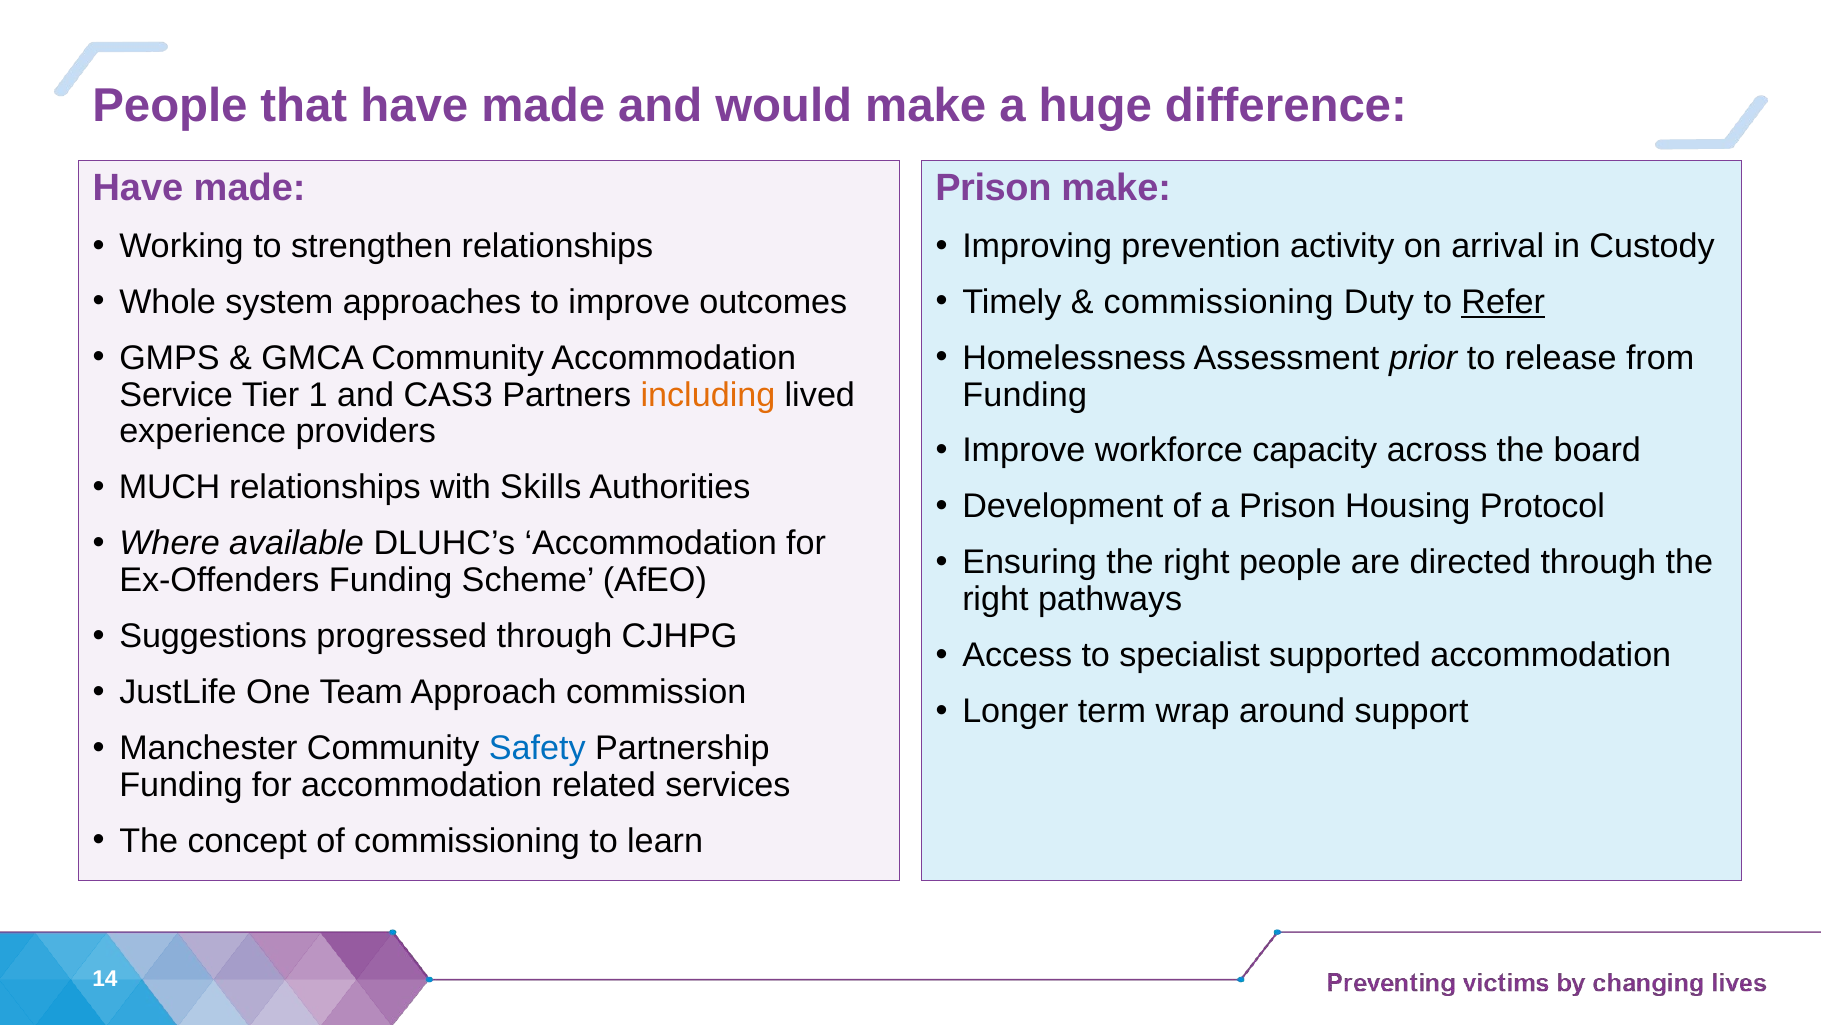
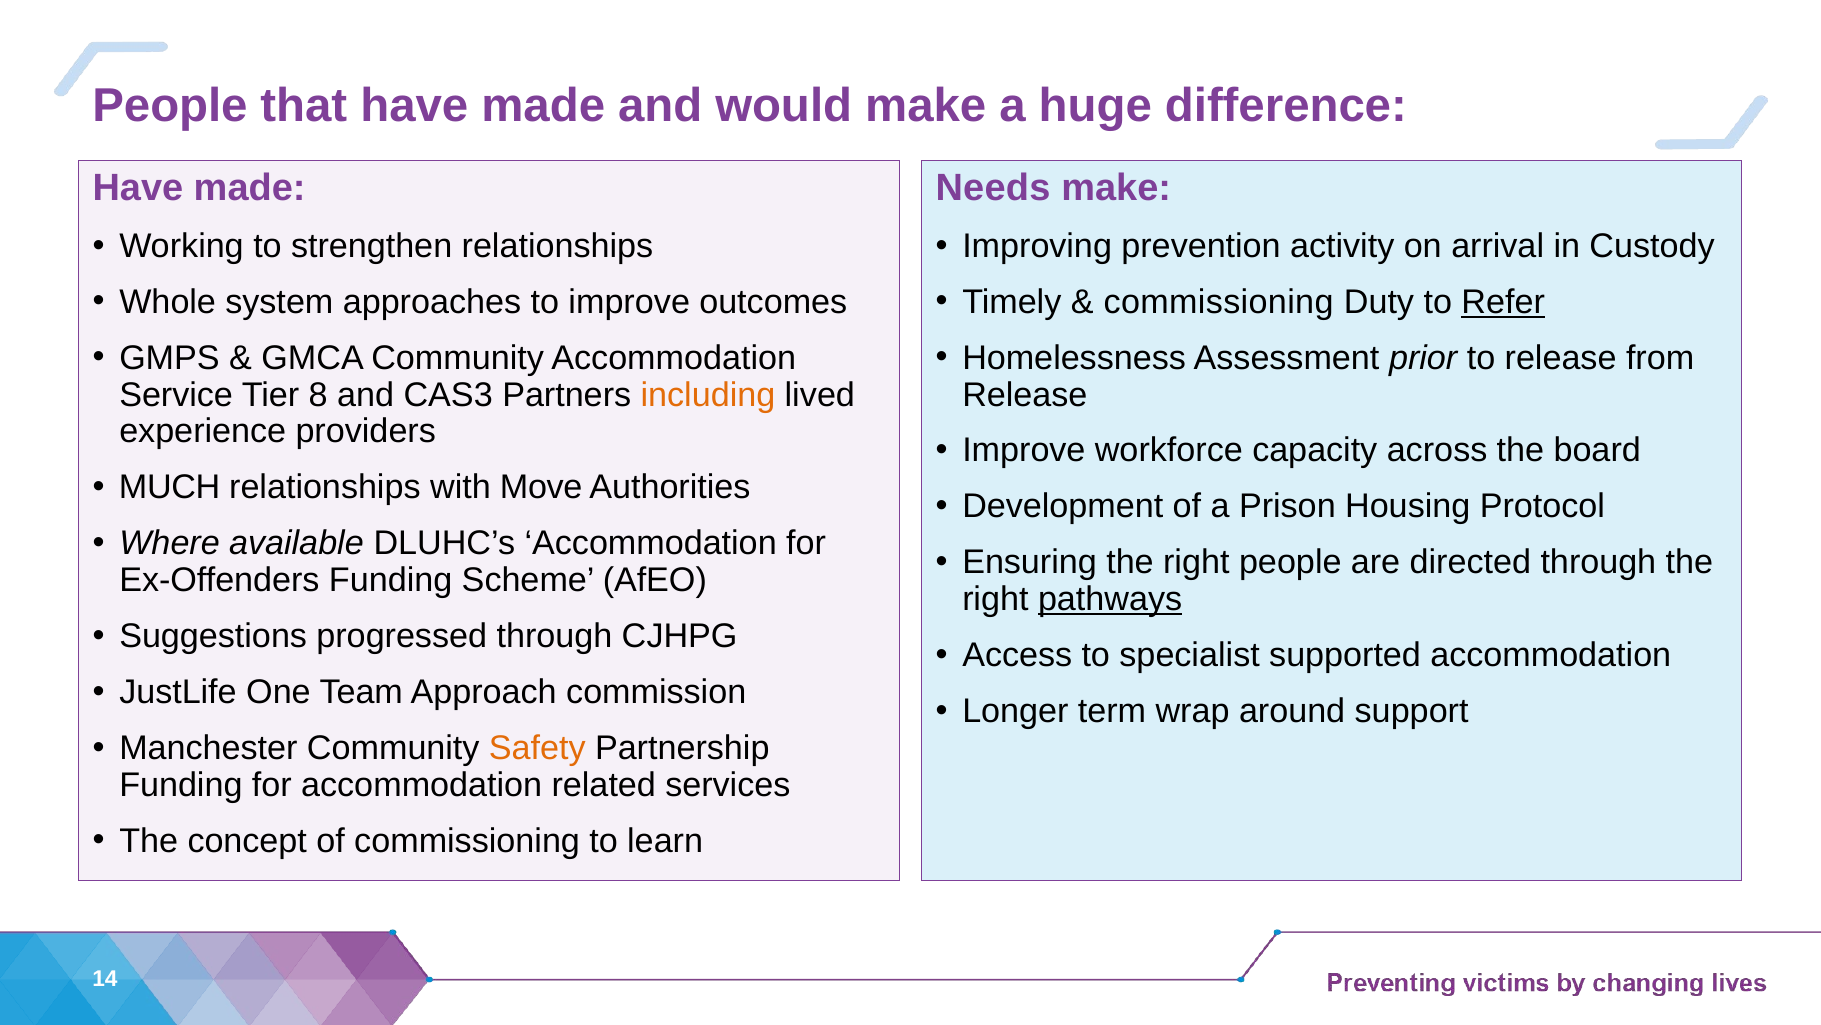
Prison at (993, 188): Prison -> Needs
1: 1 -> 8
Funding at (1025, 395): Funding -> Release
Skills: Skills -> Move
pathways underline: none -> present
Safety colour: blue -> orange
